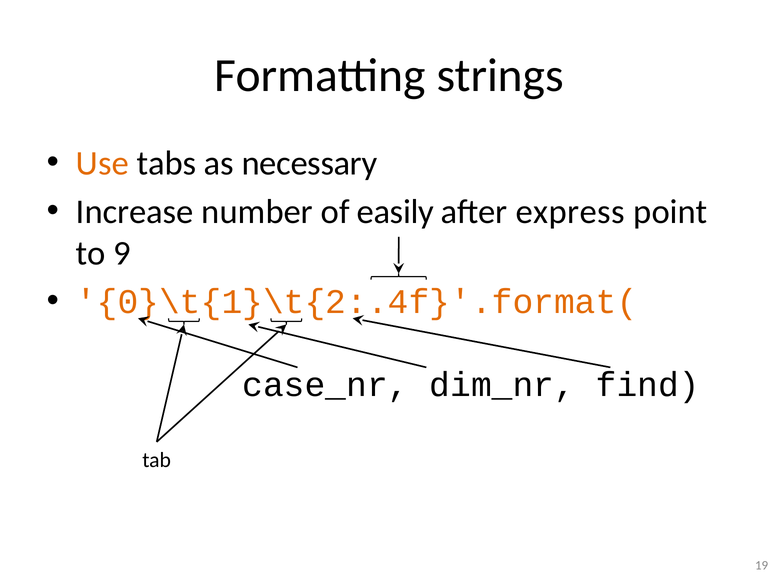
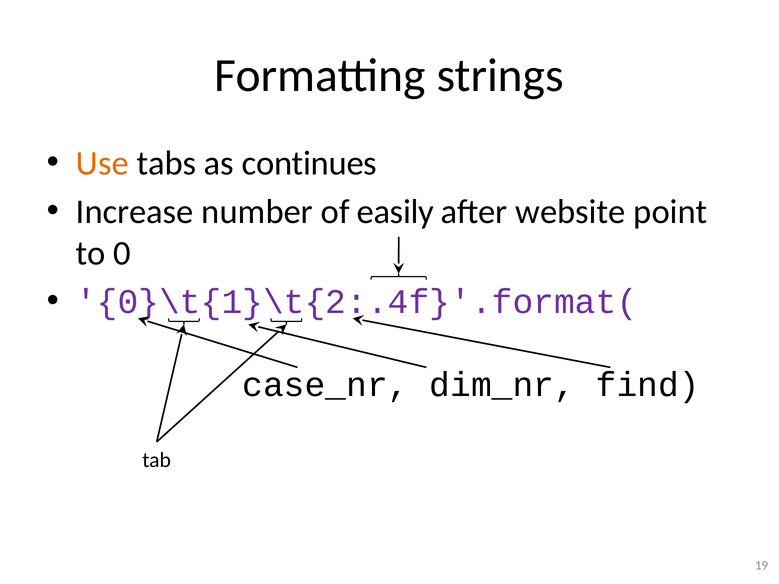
necessary: necessary -> continues
express: express -> website
9: 9 -> 0
0}\t{1}\t{2:.4f}'.format( colour: orange -> purple
